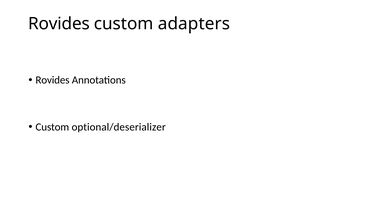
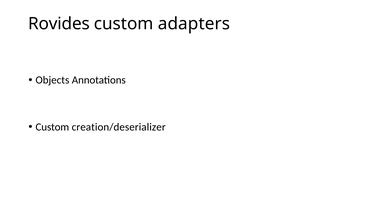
Rovides at (52, 80): Rovides -> Objects
optional/deserializer: optional/deserializer -> creation/deserializer
